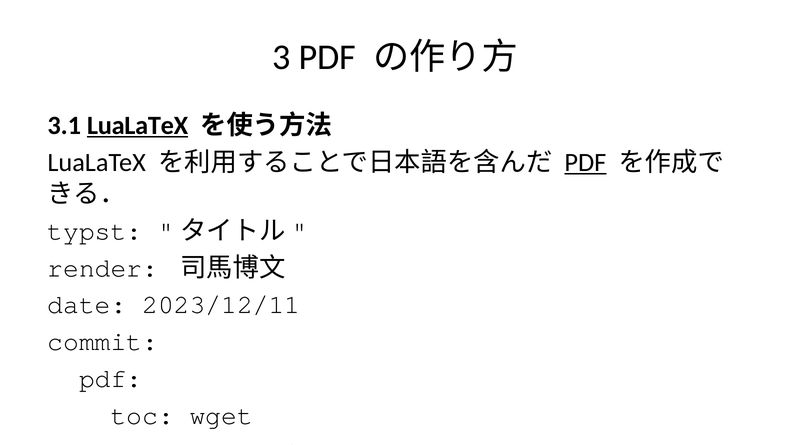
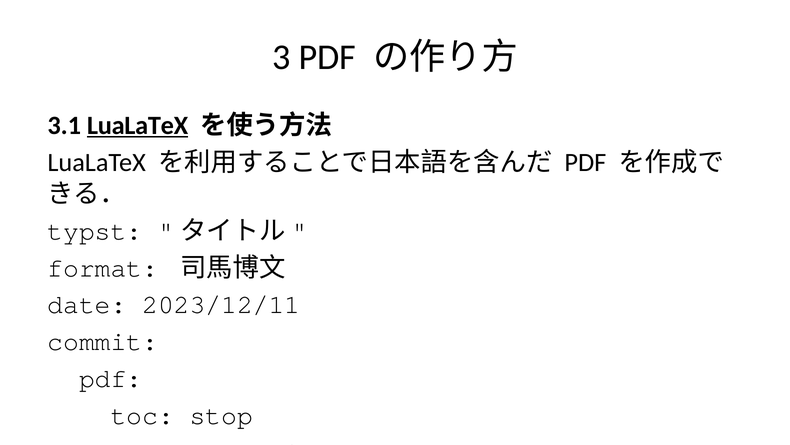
PDF at (585, 162) underline: present -> none
render at (103, 267): render -> format
toc wget: wget -> stop
